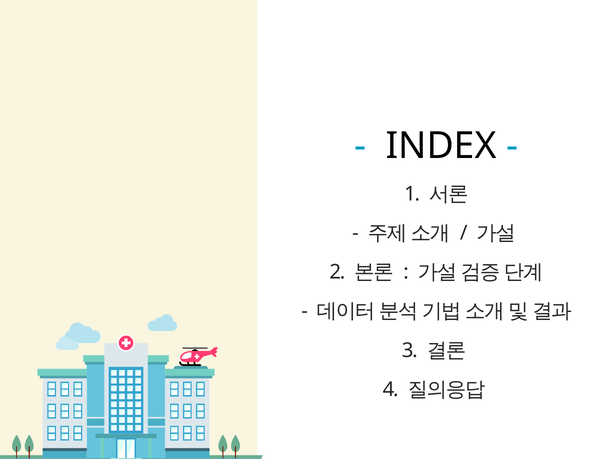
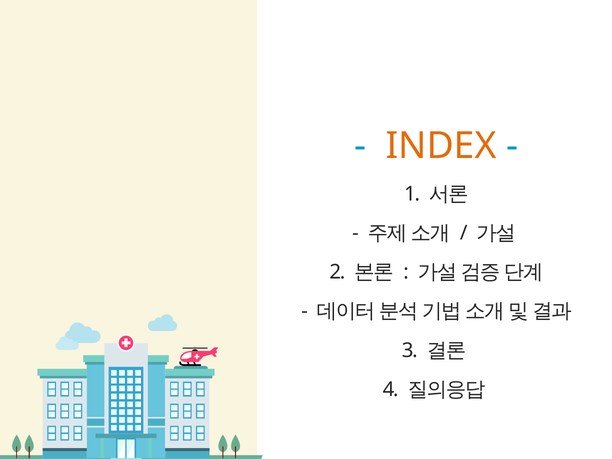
INDEX colour: black -> orange
